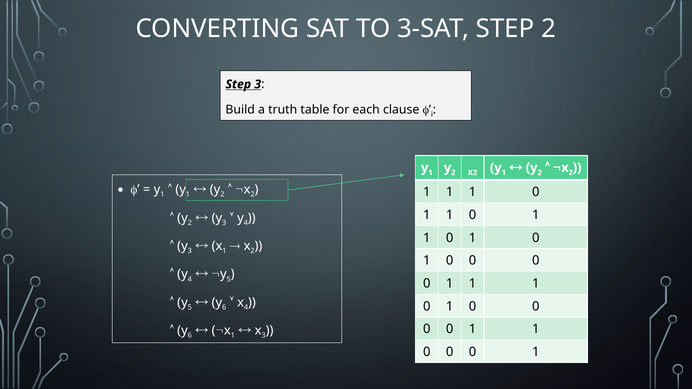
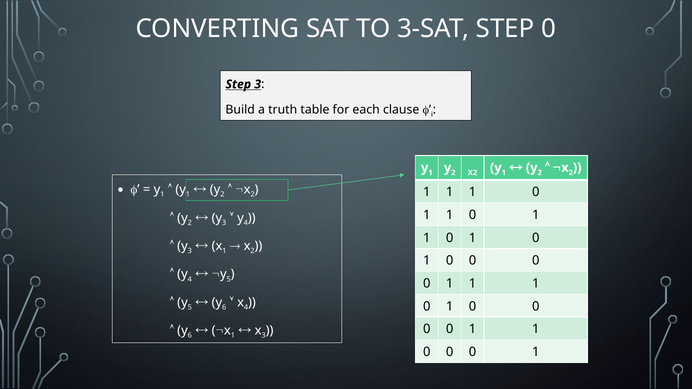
STEP 2: 2 -> 0
